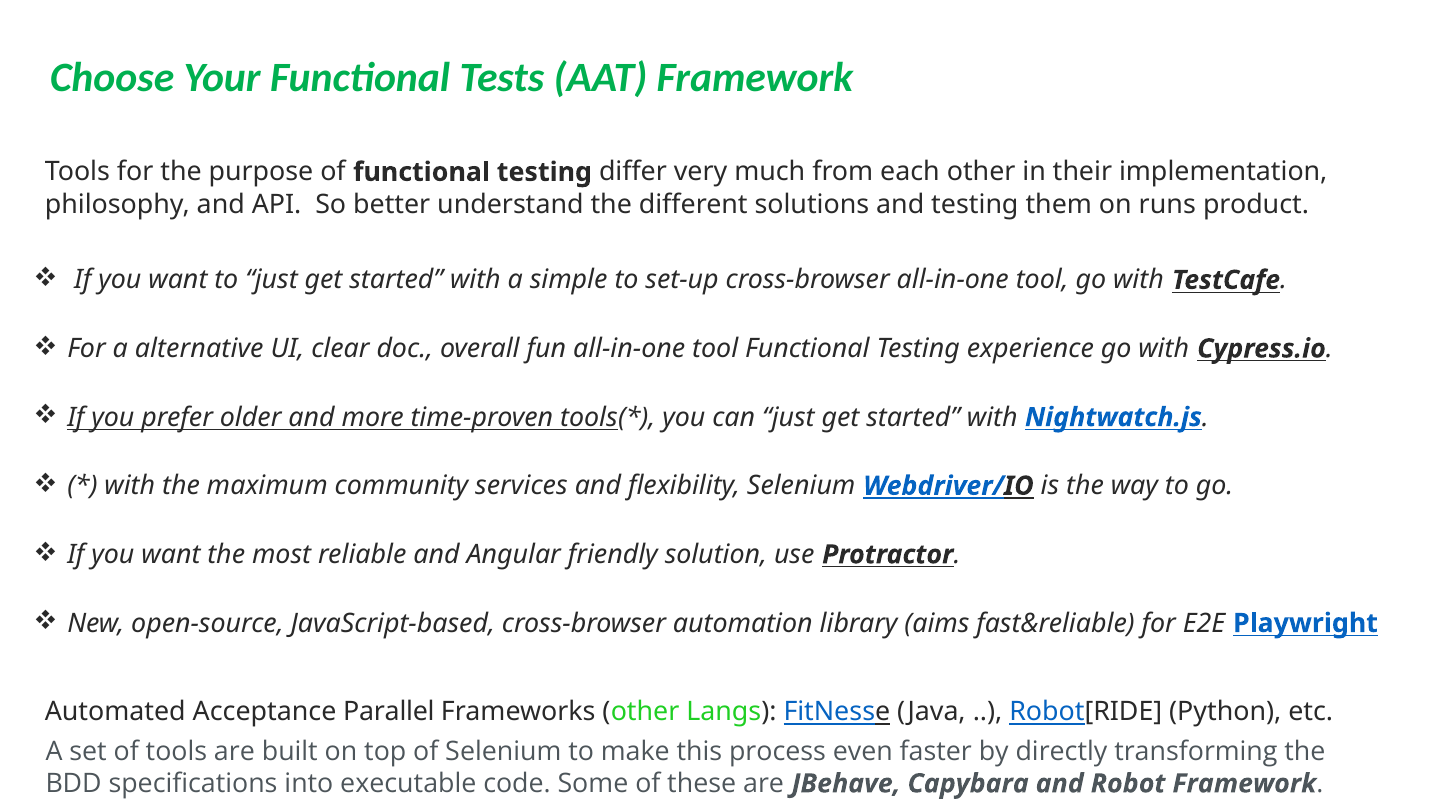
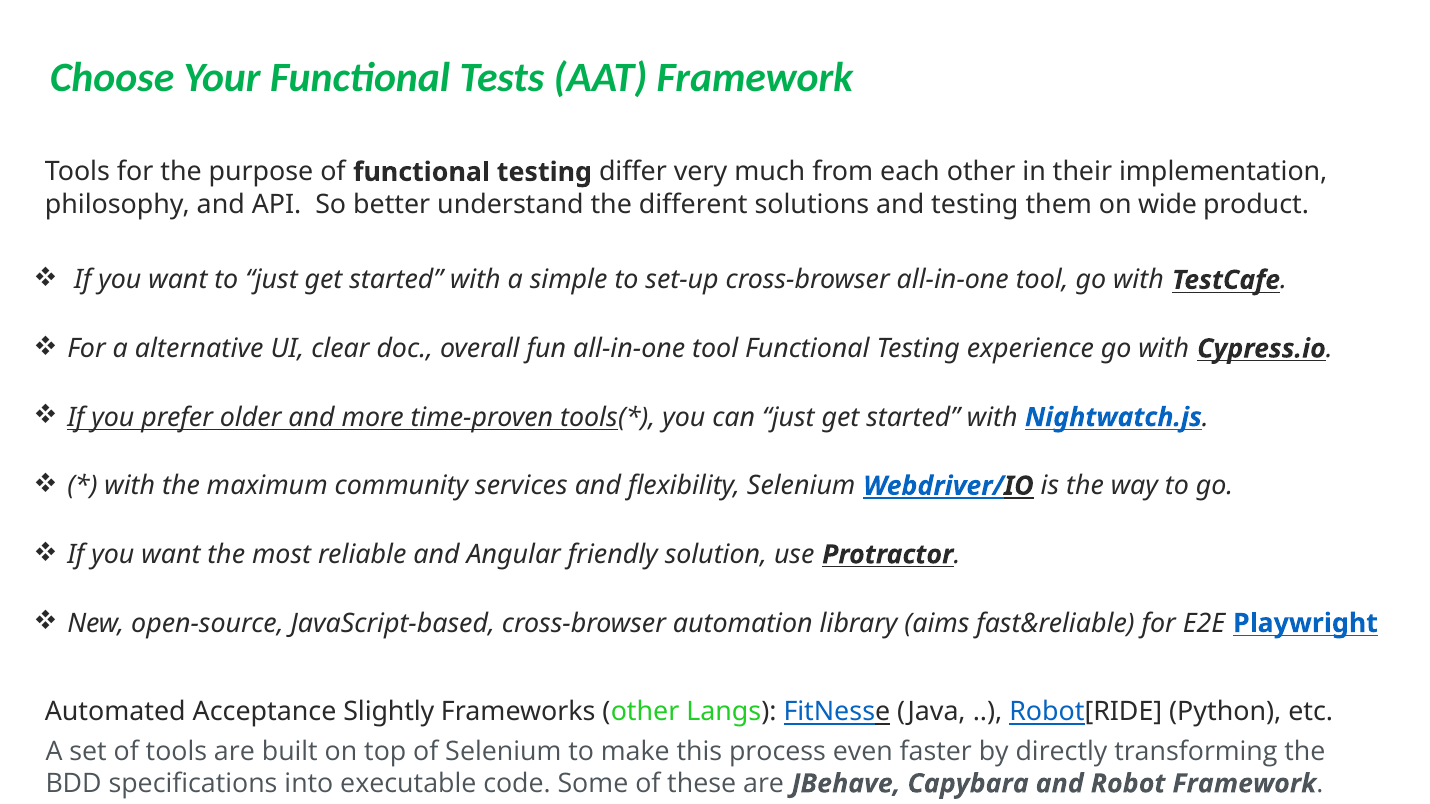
runs: runs -> wide
Parallel: Parallel -> Slightly
